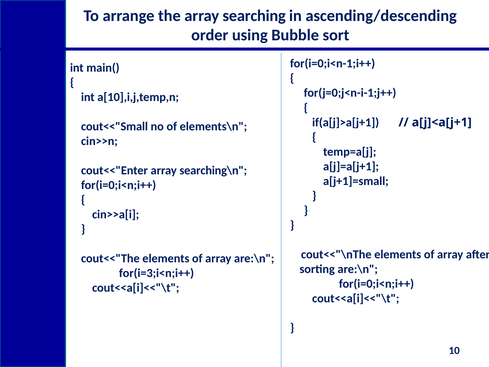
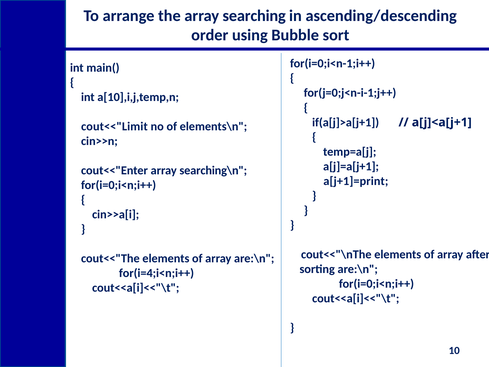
cout<<"Small: cout<<"Small -> cout<<"Limit
a[j+1]=small: a[j+1]=small -> a[j+1]=print
for(i=3;i<n;i++: for(i=3;i<n;i++ -> for(i=4;i<n;i++
